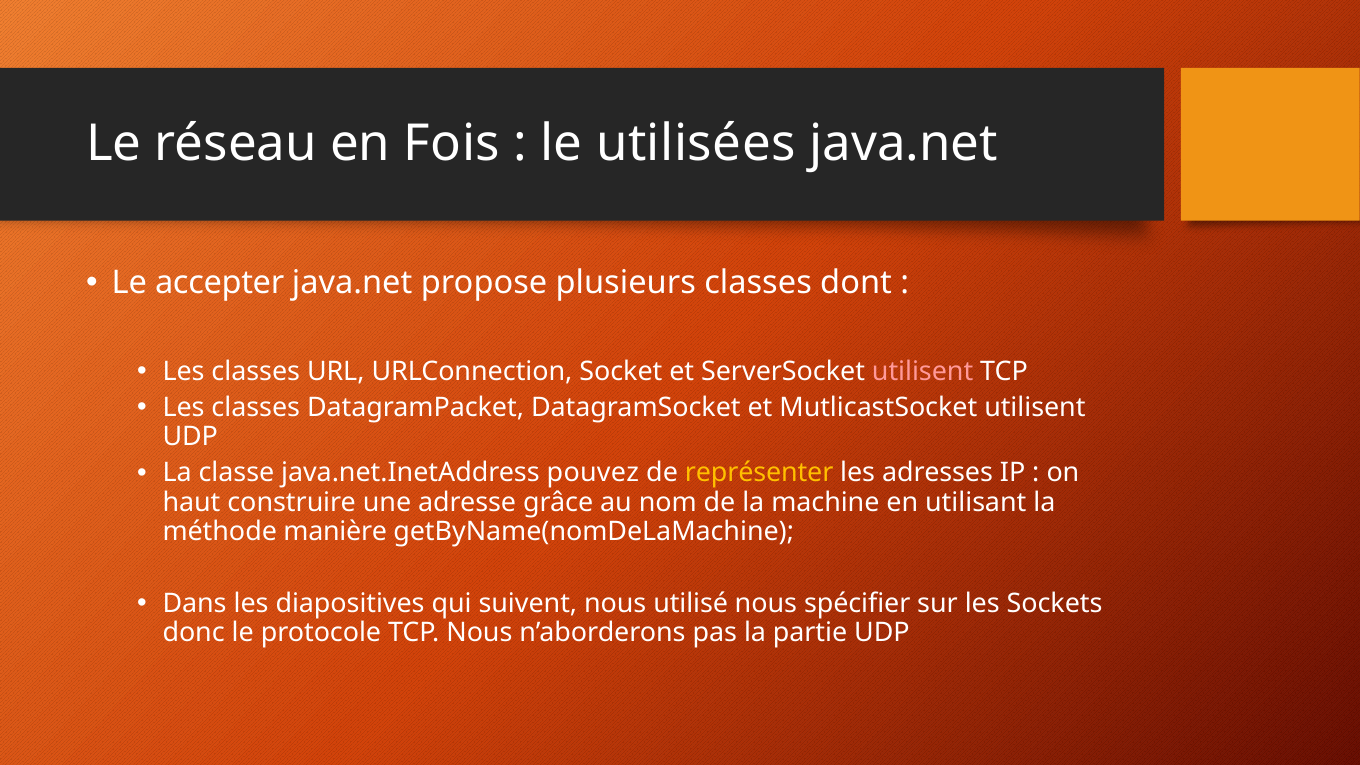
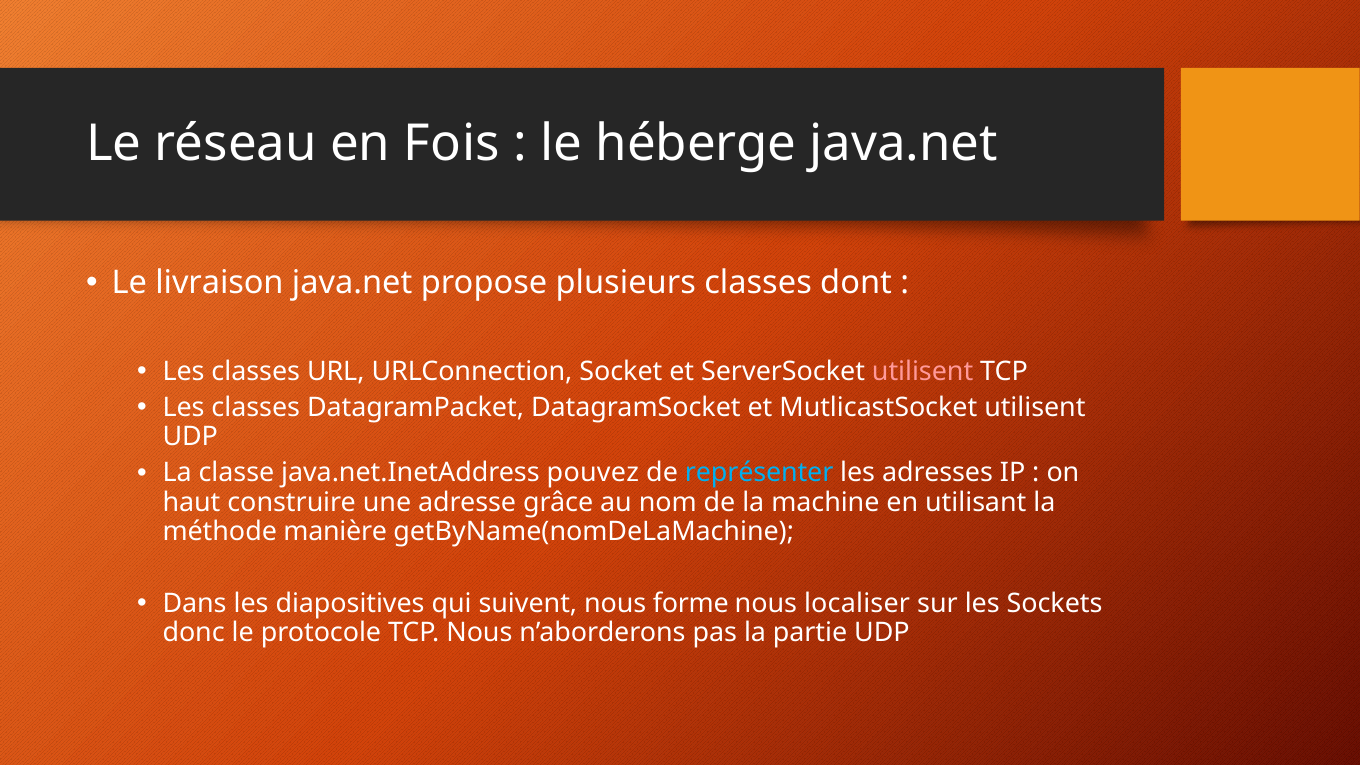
utilisées: utilisées -> héberge
accepter: accepter -> livraison
représenter colour: yellow -> light blue
utilisé: utilisé -> forme
spécifier: spécifier -> localiser
